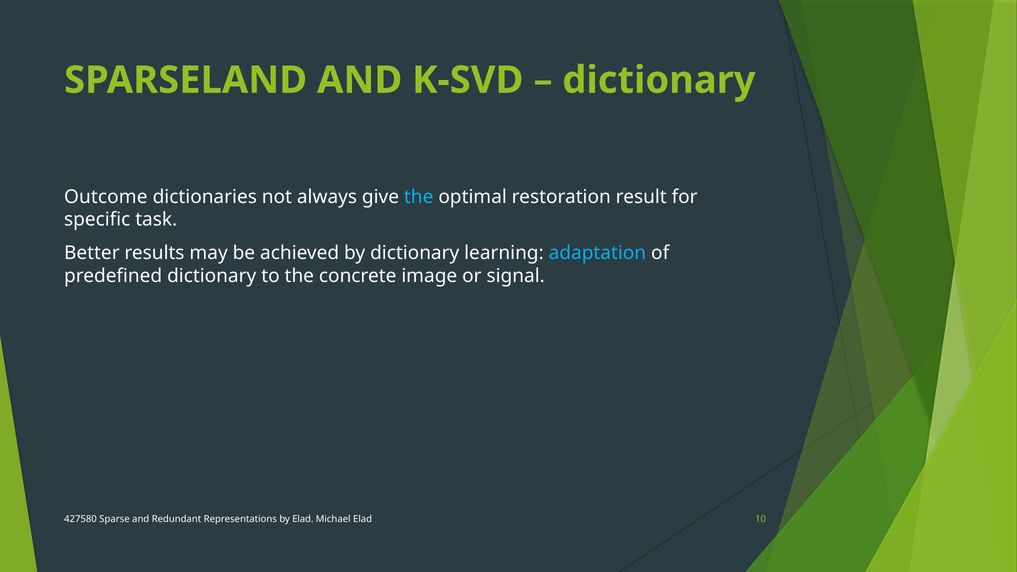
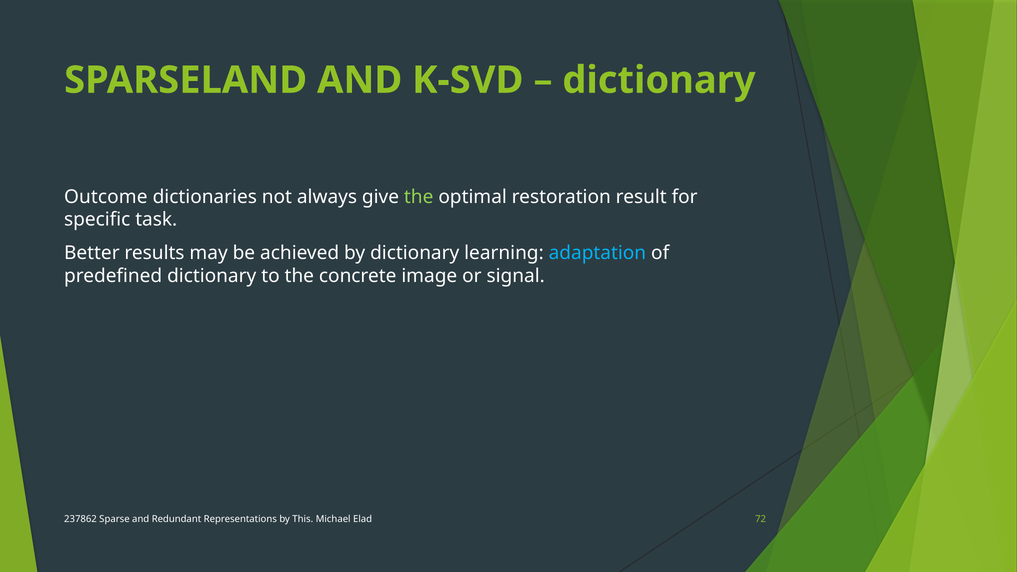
the at (419, 197) colour: light blue -> light green
427580: 427580 -> 237862
by Elad: Elad -> This
10: 10 -> 72
